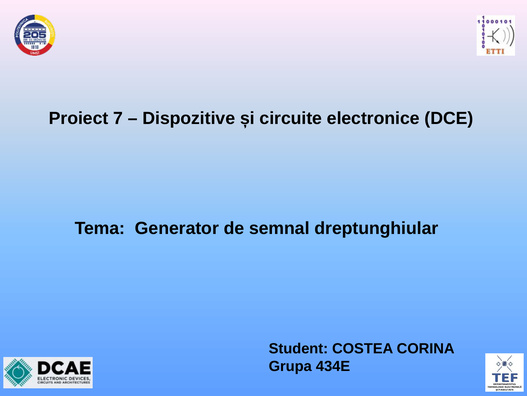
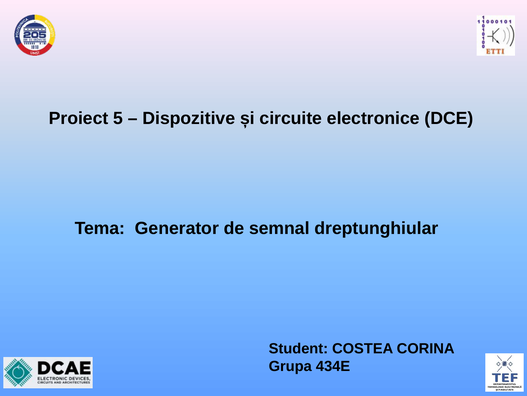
7: 7 -> 5
